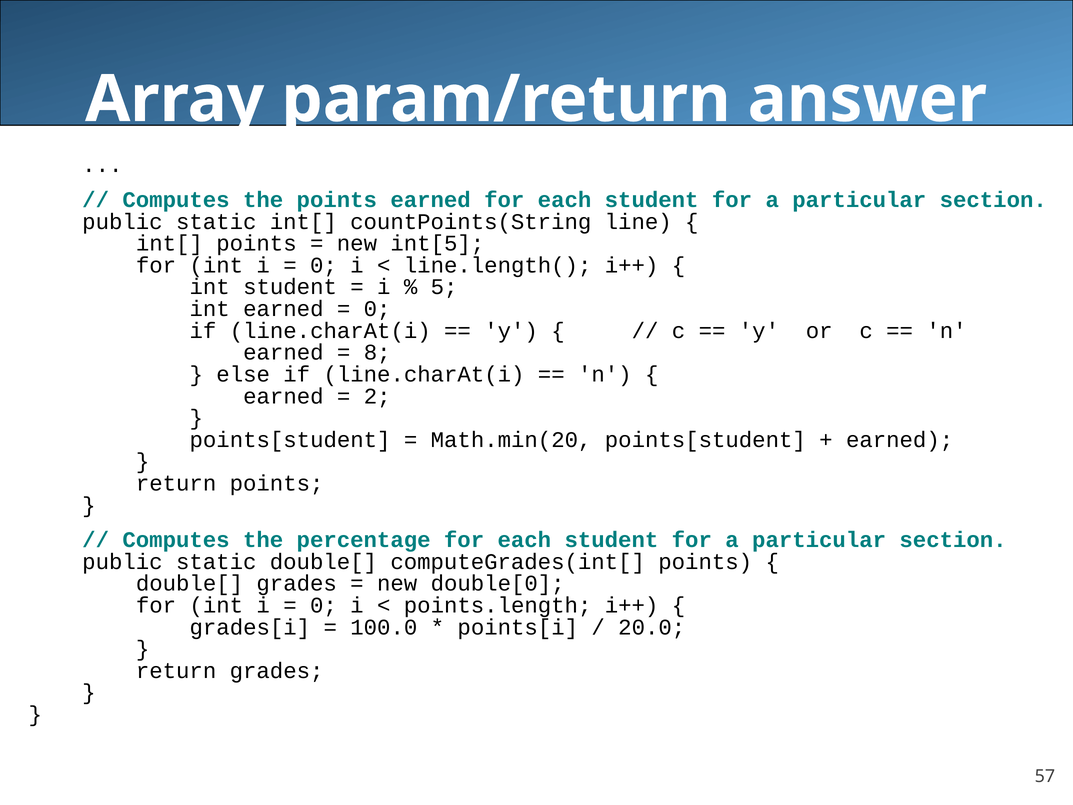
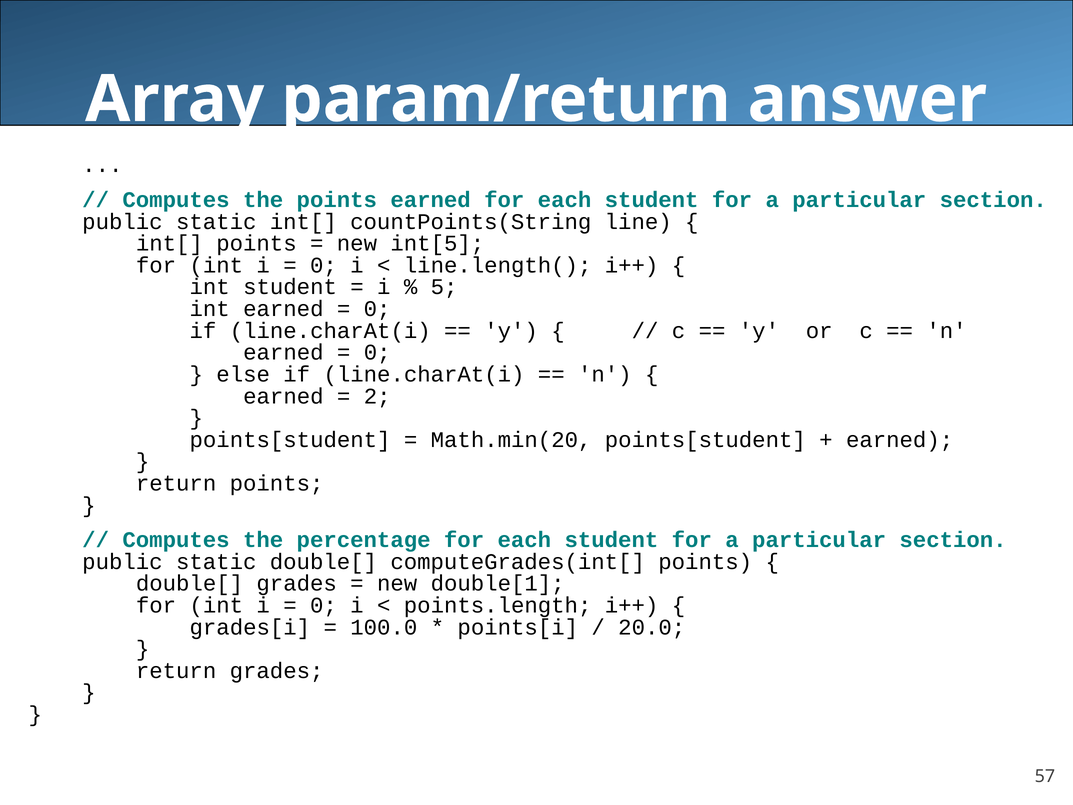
8 at (377, 352): 8 -> 0
double[0: double[0 -> double[1
